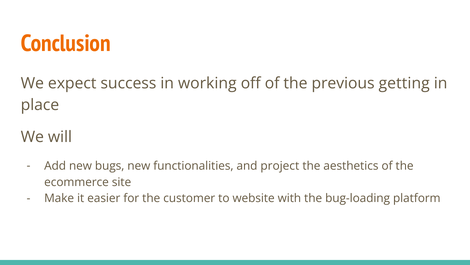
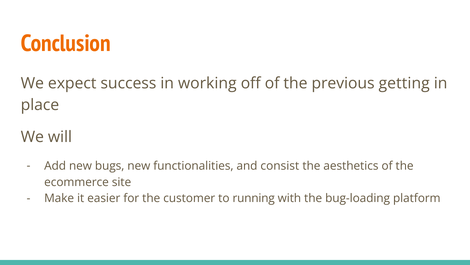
project: project -> consist
website: website -> running
